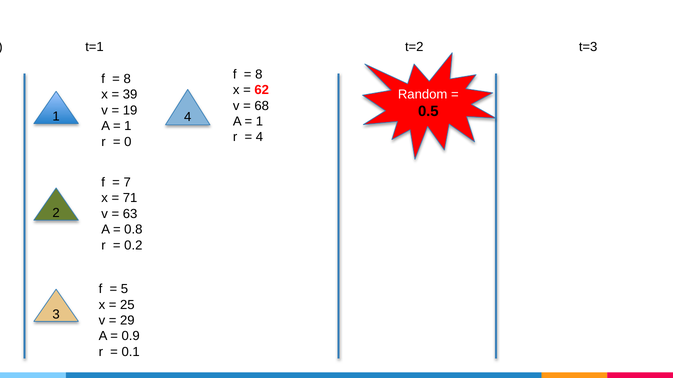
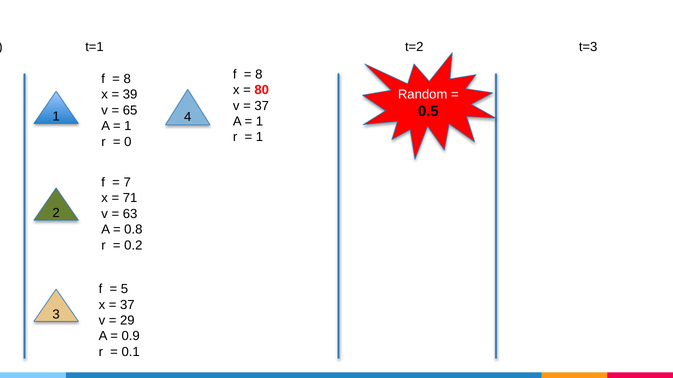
62: 62 -> 80
68 at (262, 106): 68 -> 37
19: 19 -> 65
4 at (259, 137): 4 -> 1
25 at (127, 305): 25 -> 37
